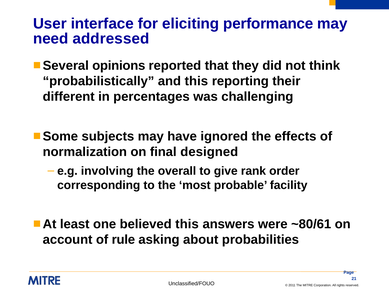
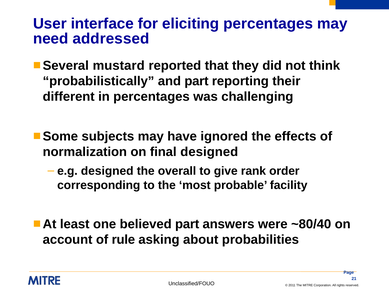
eliciting performance: performance -> percentages
opinions: opinions -> mustard
and this: this -> part
e.g involving: involving -> designed
believed this: this -> part
~80/61: ~80/61 -> ~80/40
